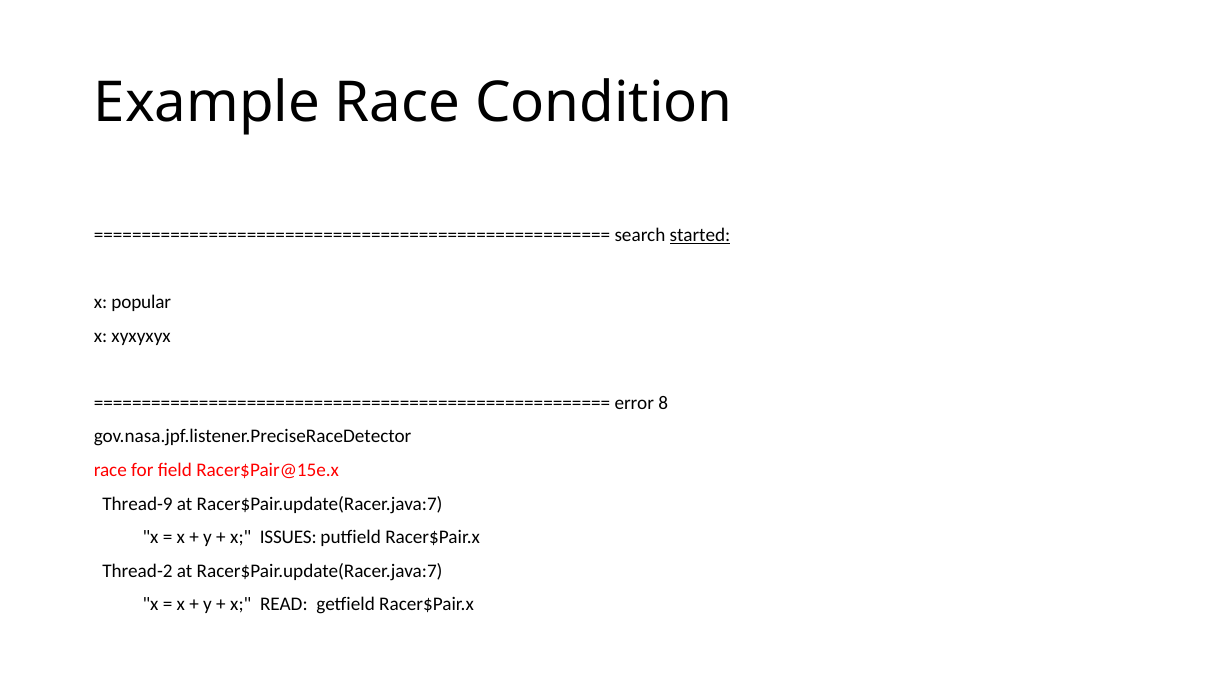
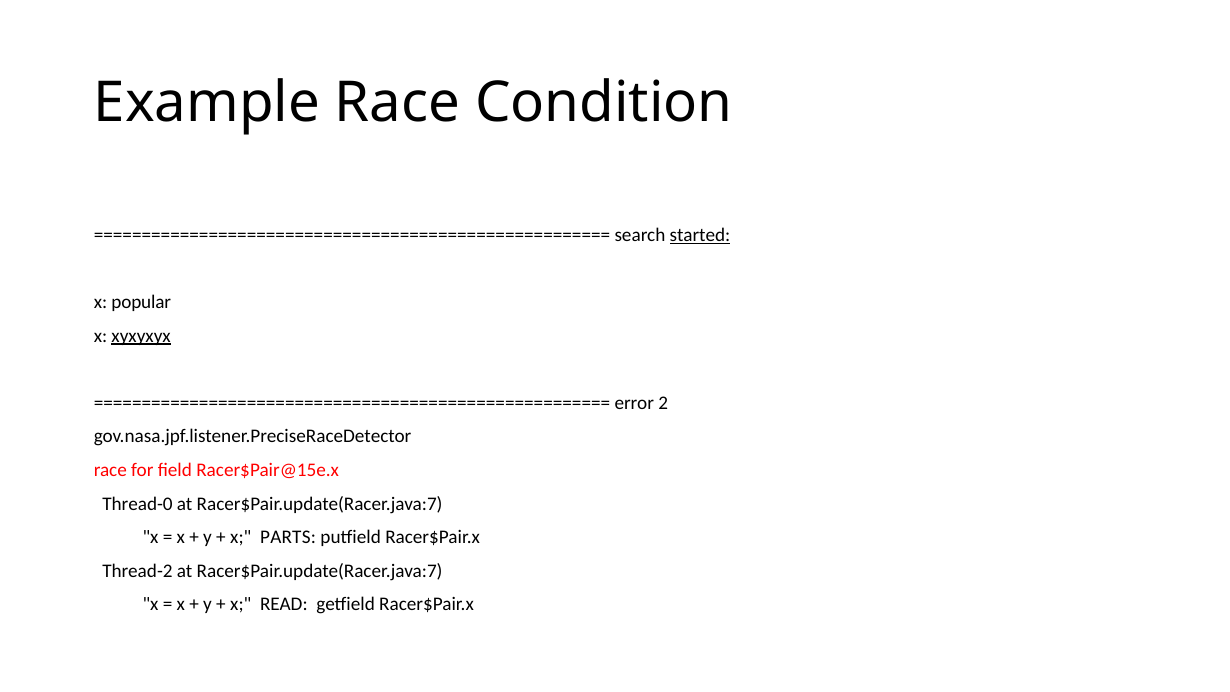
xyxyxyx underline: none -> present
8: 8 -> 2
Thread-9: Thread-9 -> Thread-0
ISSUES: ISSUES -> PARTS
